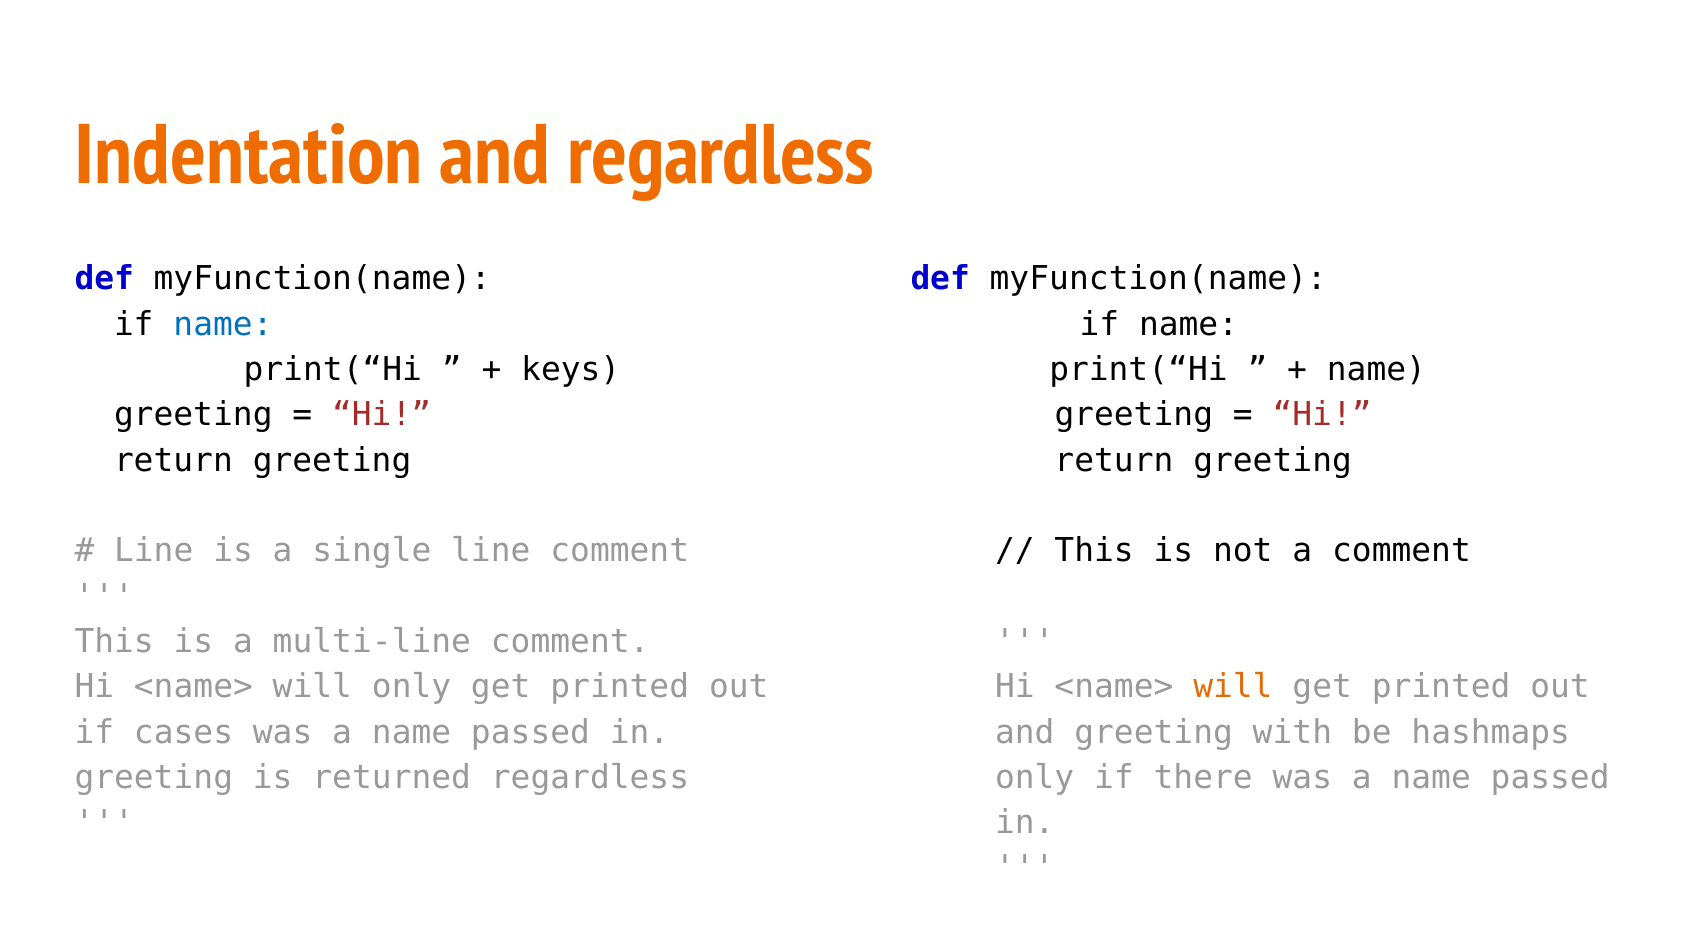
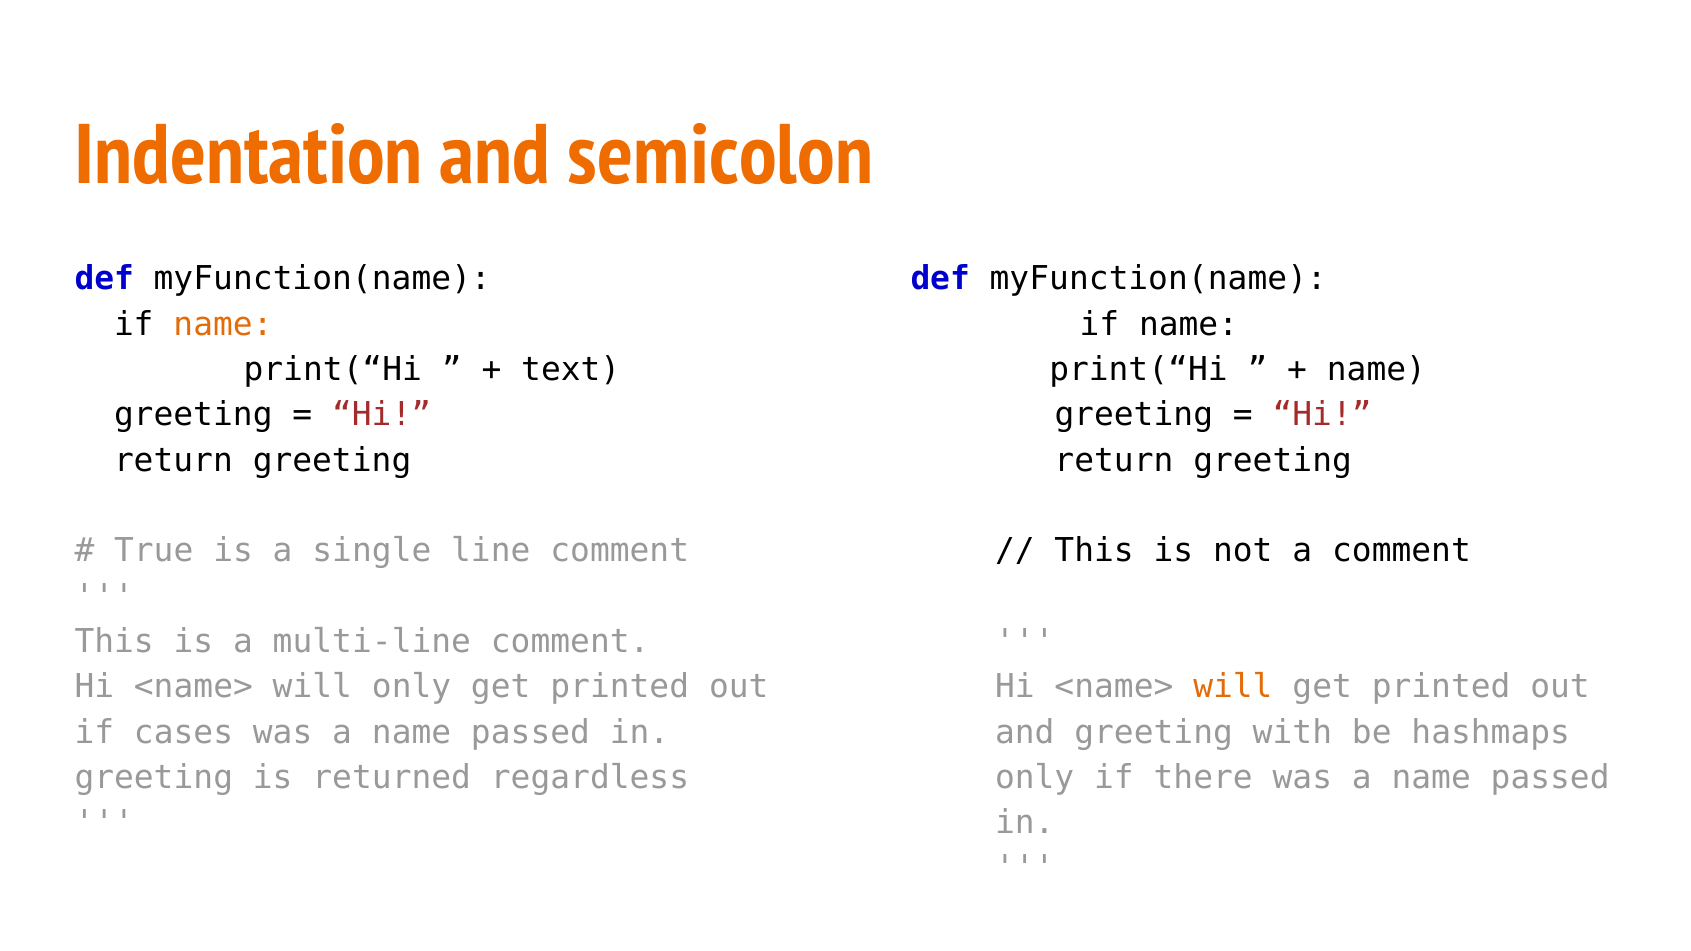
and regardless: regardless -> semicolon
name at (223, 324) colour: blue -> orange
keys: keys -> text
Line at (154, 551): Line -> True
